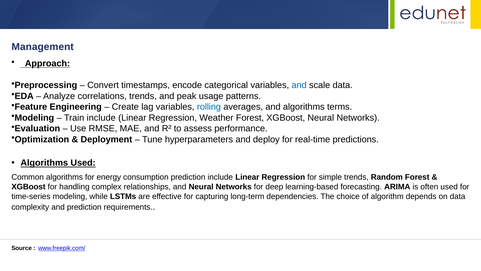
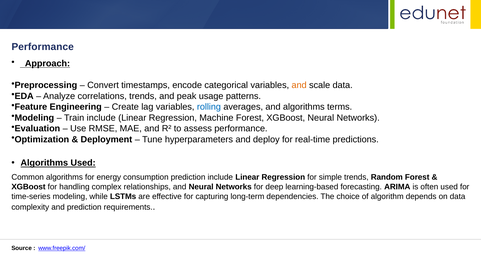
Management at (43, 47): Management -> Performance
and at (299, 85) colour: blue -> orange
Weather: Weather -> Machine
